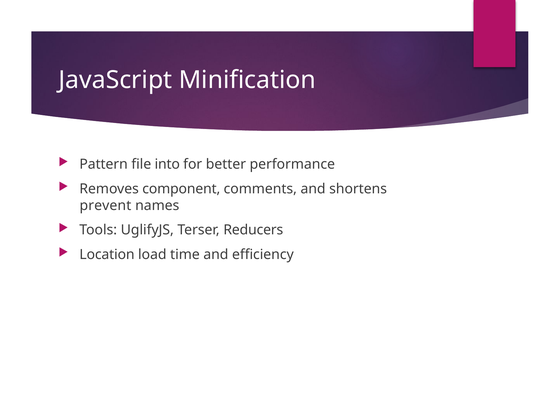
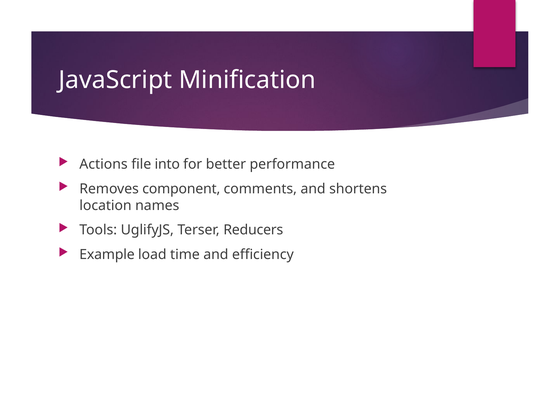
Pattern: Pattern -> Actions
prevent: prevent -> location
Location: Location -> Example
